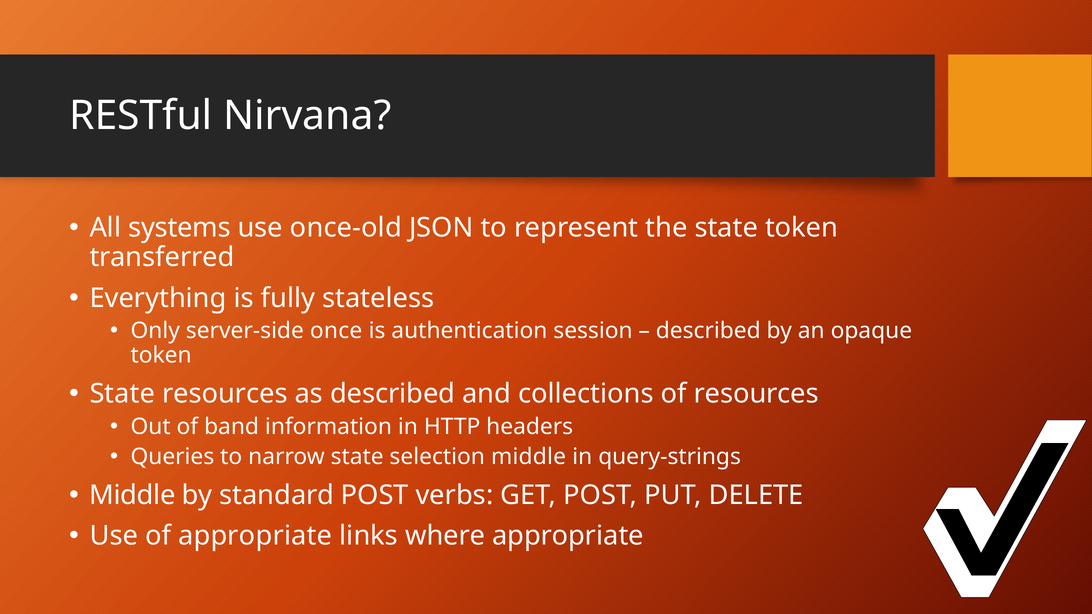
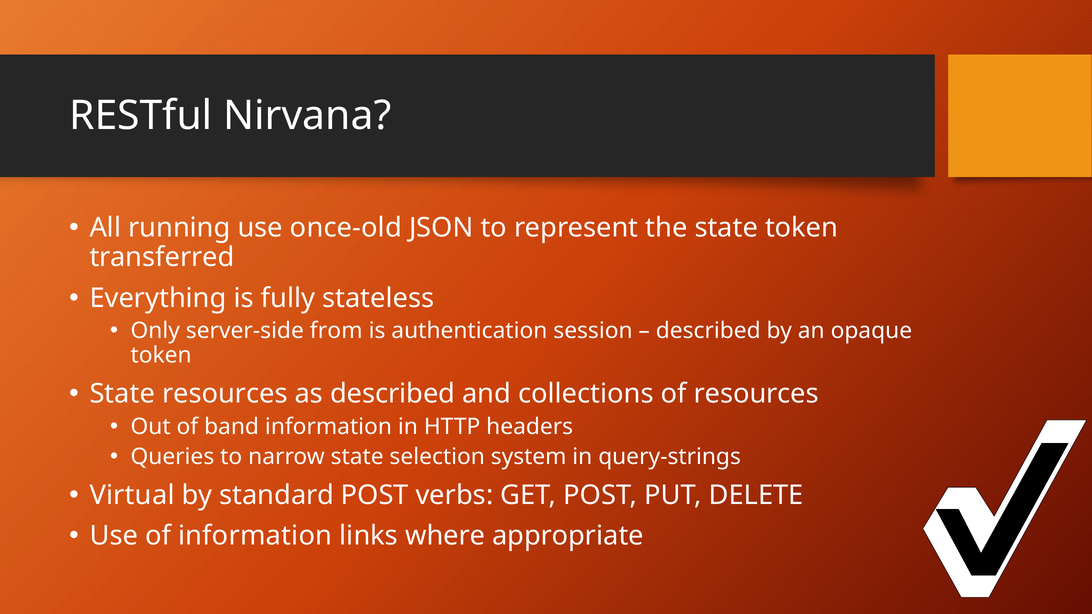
systems: systems -> running
once: once -> from
selection middle: middle -> system
Middle at (132, 495): Middle -> Virtual
of appropriate: appropriate -> information
